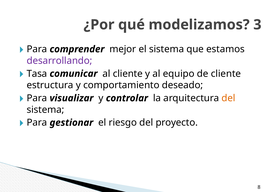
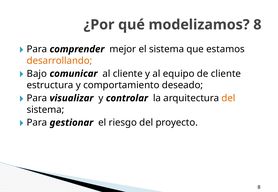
modelizamos 3: 3 -> 8
desarrollando colour: purple -> orange
Tasa: Tasa -> Bajo
